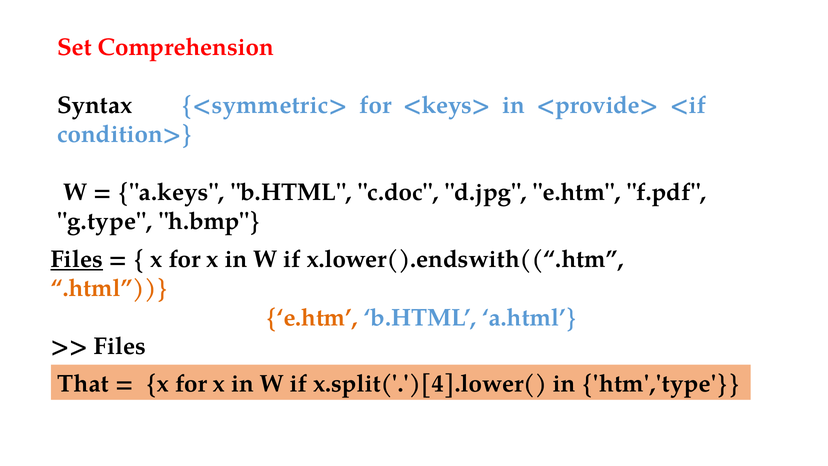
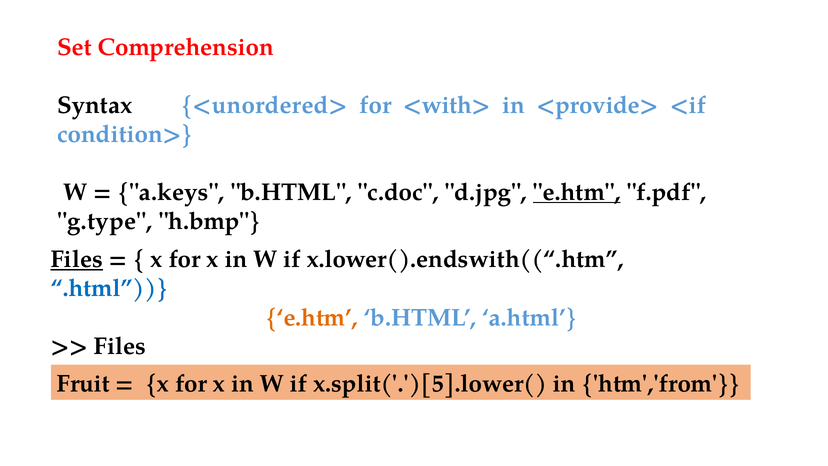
<symmetric>: <symmetric> -> <unordered>
<keys>: <keys> -> <with>
e.htm at (577, 192) underline: none -> present
.html colour: orange -> blue
That: That -> Fruit
x.split('.')[4].lower(: x.split('.')[4].lower( -> x.split('.')[5].lower(
htm','type: htm','type -> htm','from
